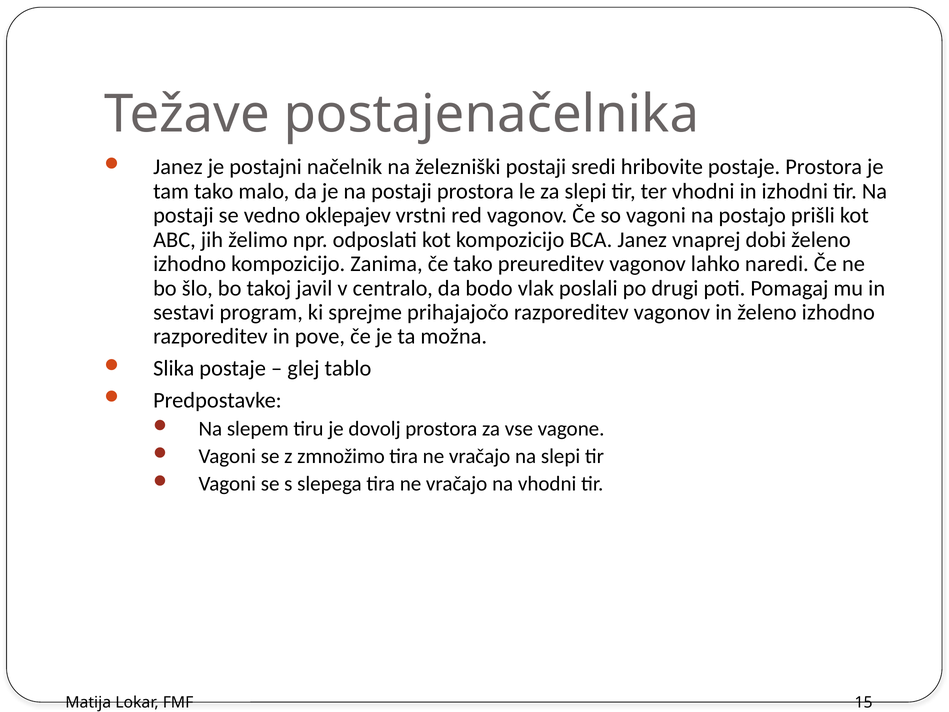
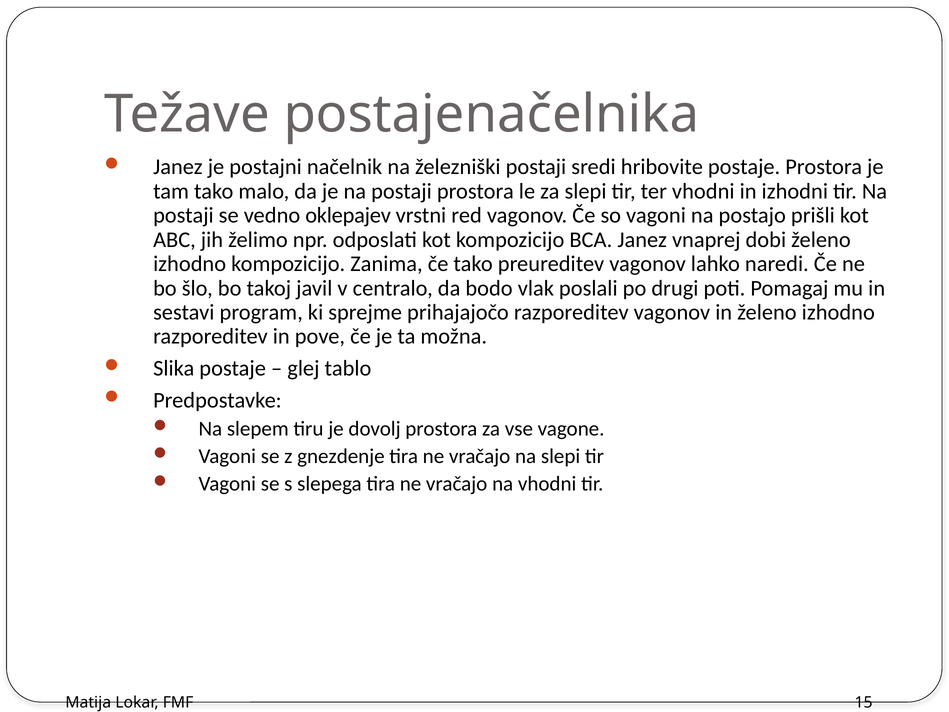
zmnožimo: zmnožimo -> gnezdenje
